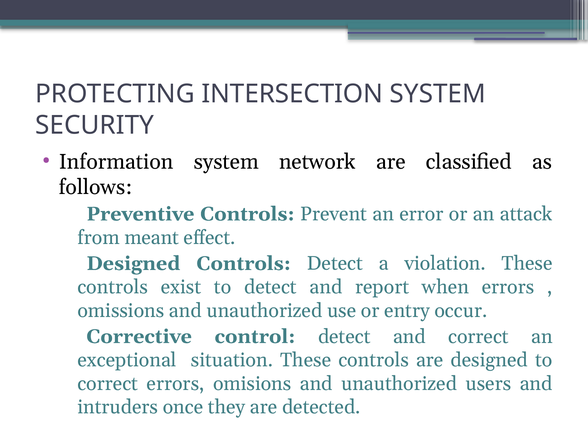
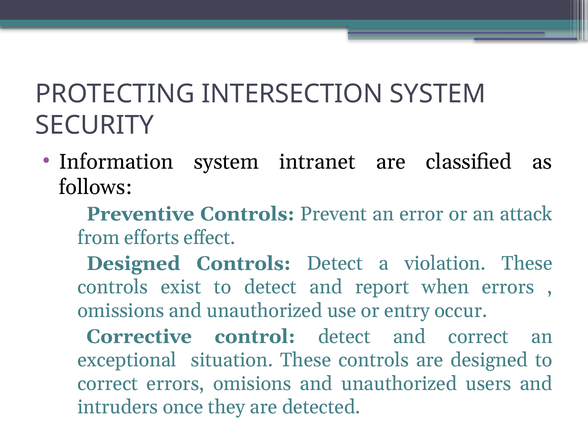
network: network -> intranet
meant: meant -> efforts
